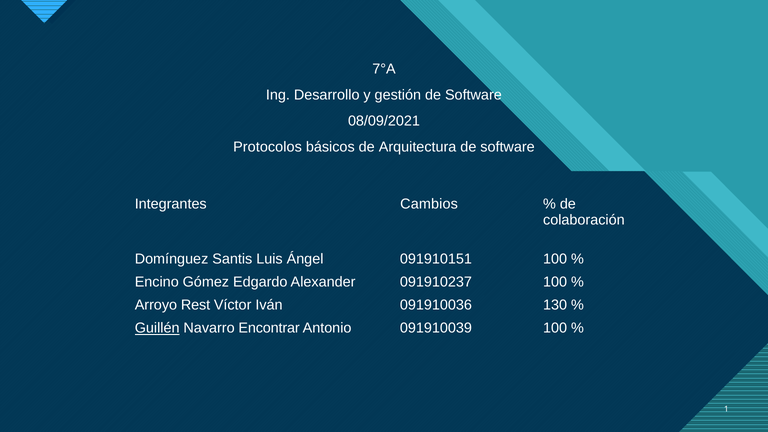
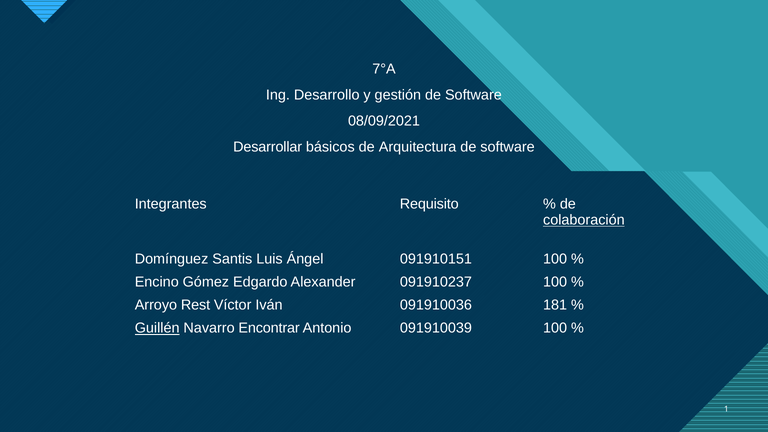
Protocolos: Protocolos -> Desarrollar
Cambios: Cambios -> Requisito
colaboración underline: none -> present
130: 130 -> 181
